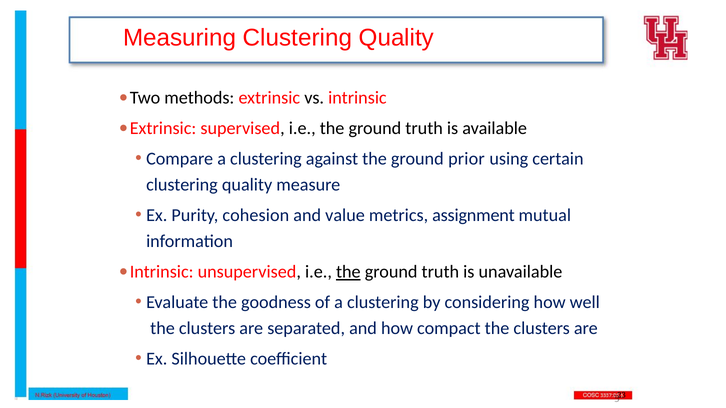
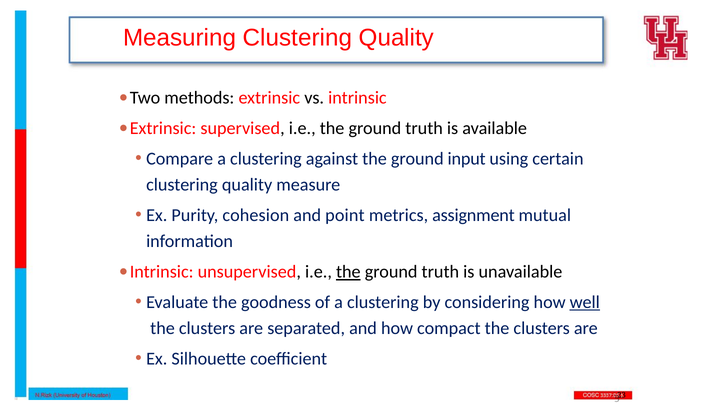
prior: prior -> input
value: value -> point
well underline: none -> present
